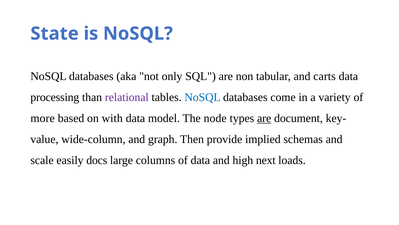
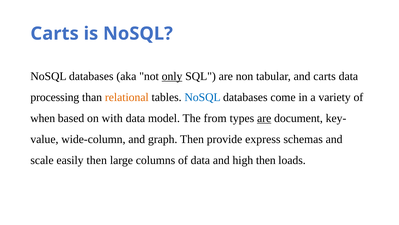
State at (55, 34): State -> Carts
only underline: none -> present
relational colour: purple -> orange
more: more -> when
node: node -> from
implied: implied -> express
easily docs: docs -> then
high next: next -> then
